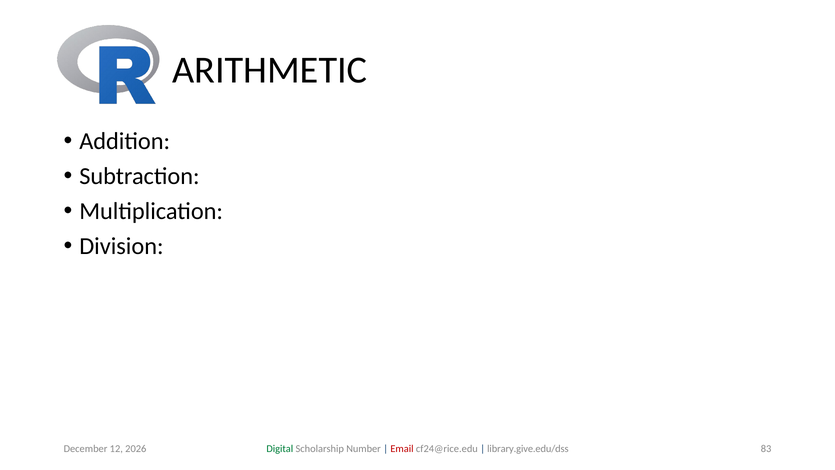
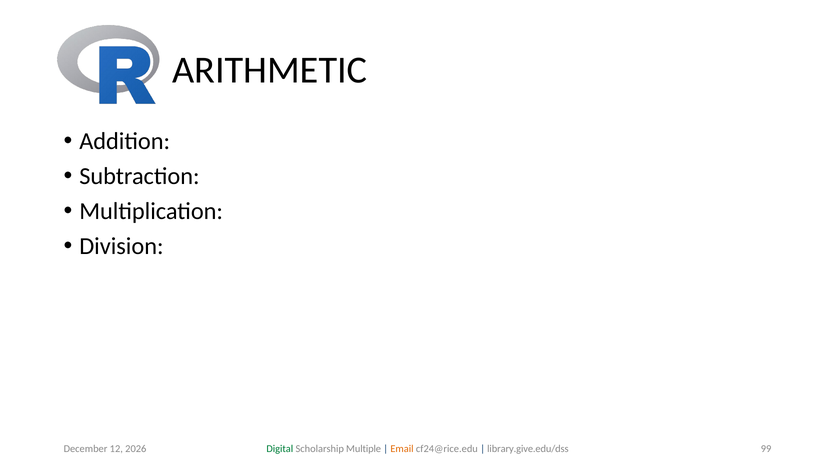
83: 83 -> 99
Number: Number -> Multiple
Email colour: red -> orange
